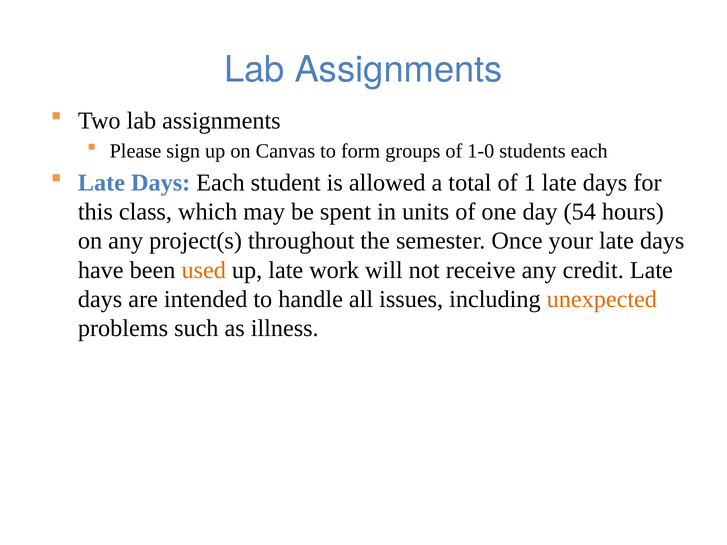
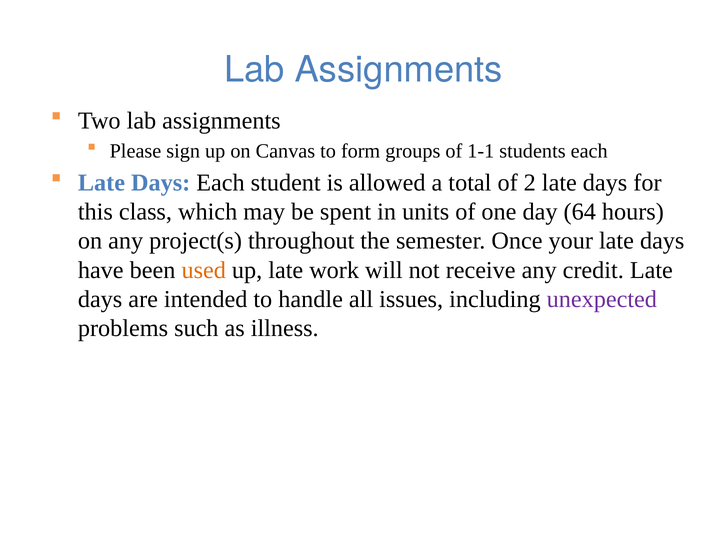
1-0: 1-0 -> 1-1
1: 1 -> 2
54: 54 -> 64
unexpected colour: orange -> purple
